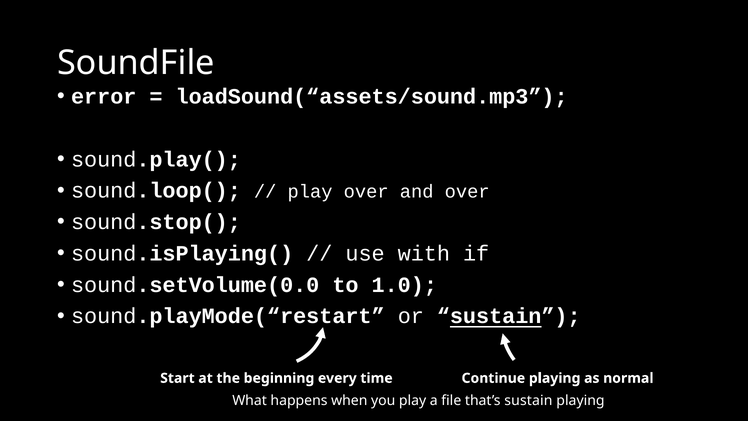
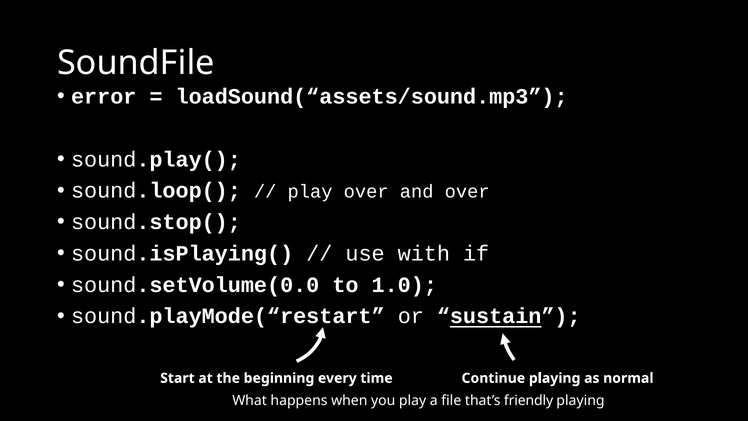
that’s sustain: sustain -> friendly
